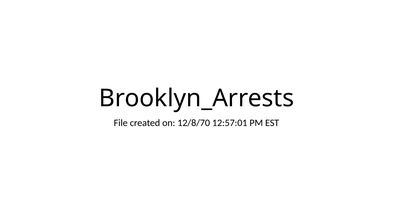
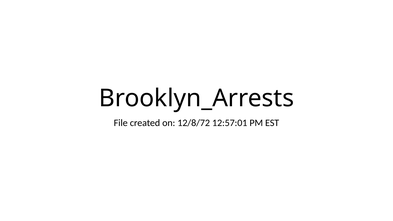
12/8/70: 12/8/70 -> 12/8/72
